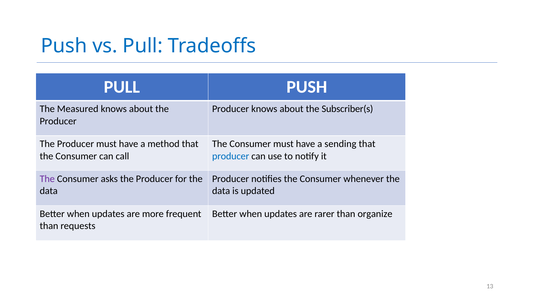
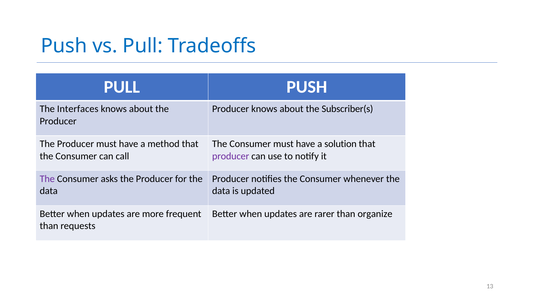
Measured: Measured -> Interfaces
sending: sending -> solution
producer at (231, 156) colour: blue -> purple
